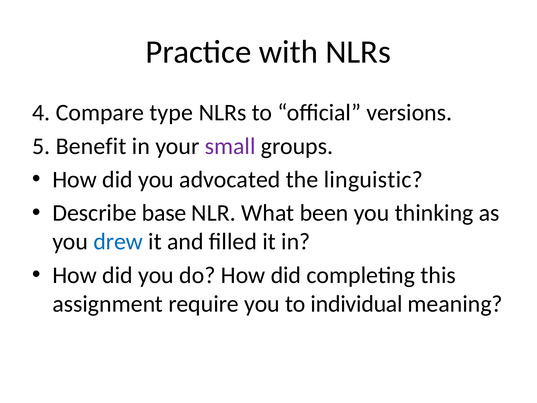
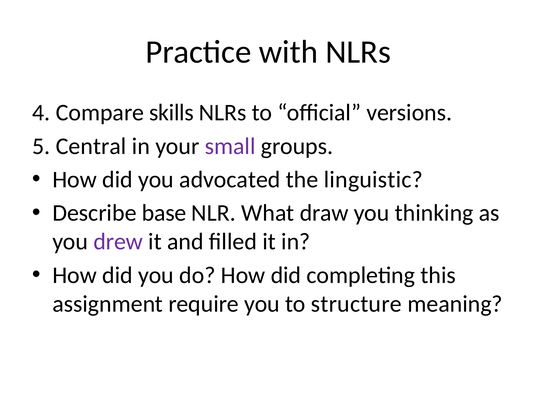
type: type -> skills
Benefit: Benefit -> Central
been: been -> draw
drew colour: blue -> purple
individual: individual -> structure
